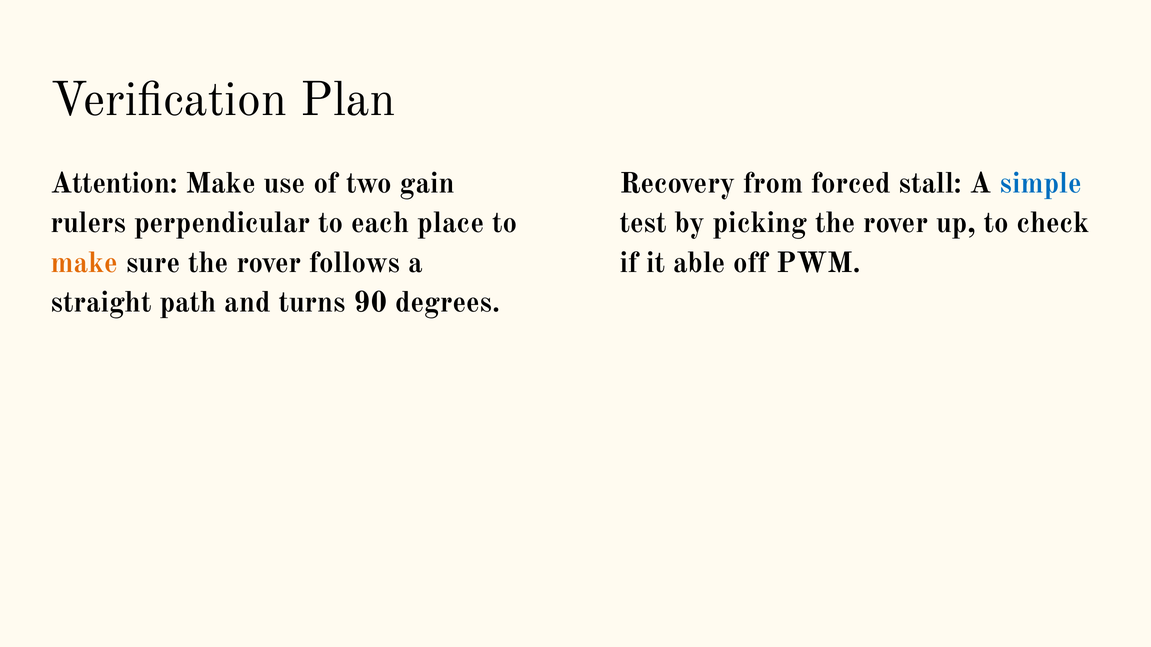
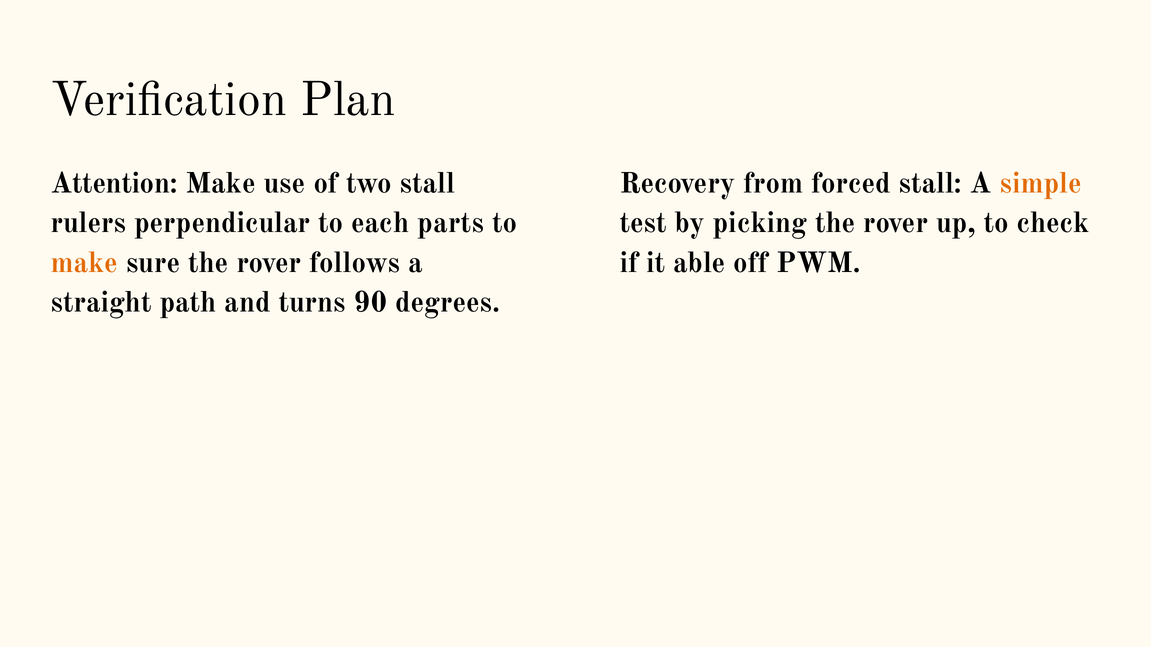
two gain: gain -> stall
simple colour: blue -> orange
place: place -> parts
